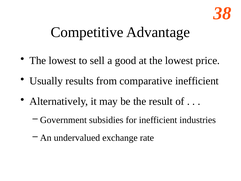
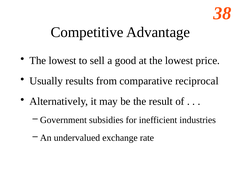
comparative inefficient: inefficient -> reciprocal
